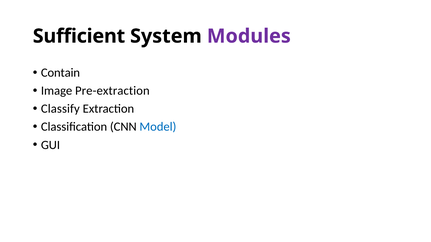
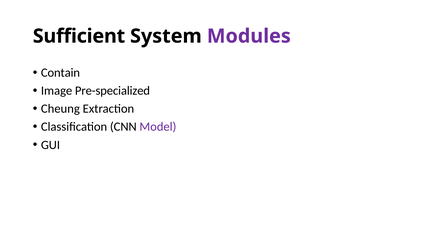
Pre-extraction: Pre-extraction -> Pre-specialized
Classify: Classify -> Cheung
Model colour: blue -> purple
